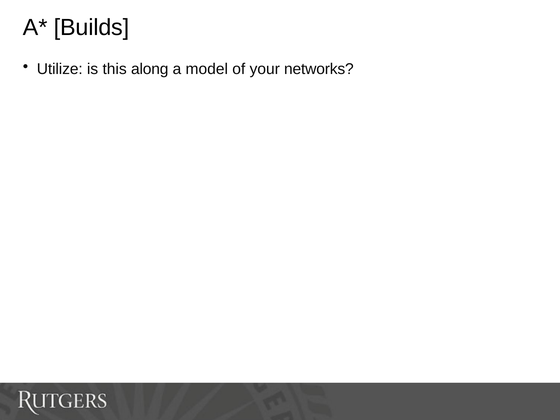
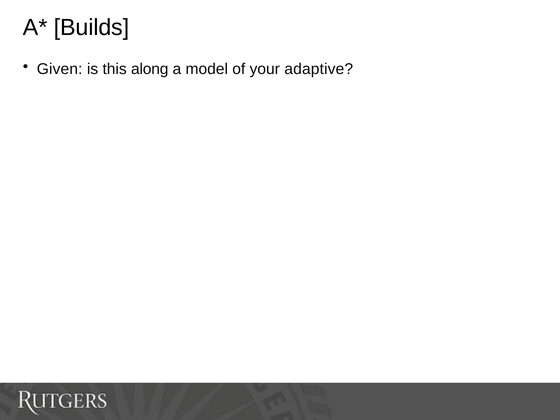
Utilize: Utilize -> Given
networks: networks -> adaptive
